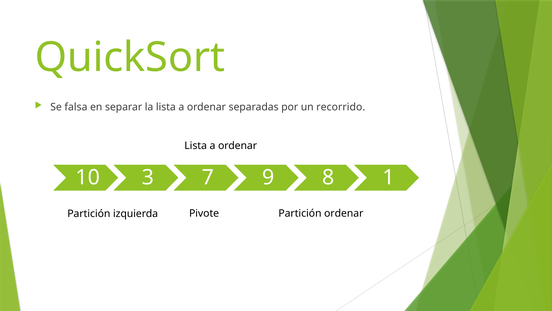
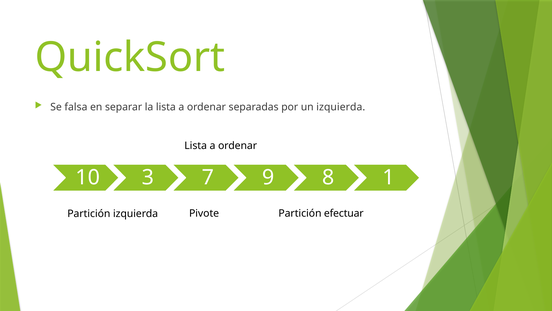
un recorrido: recorrido -> izquierda
Partición ordenar: ordenar -> efectuar
